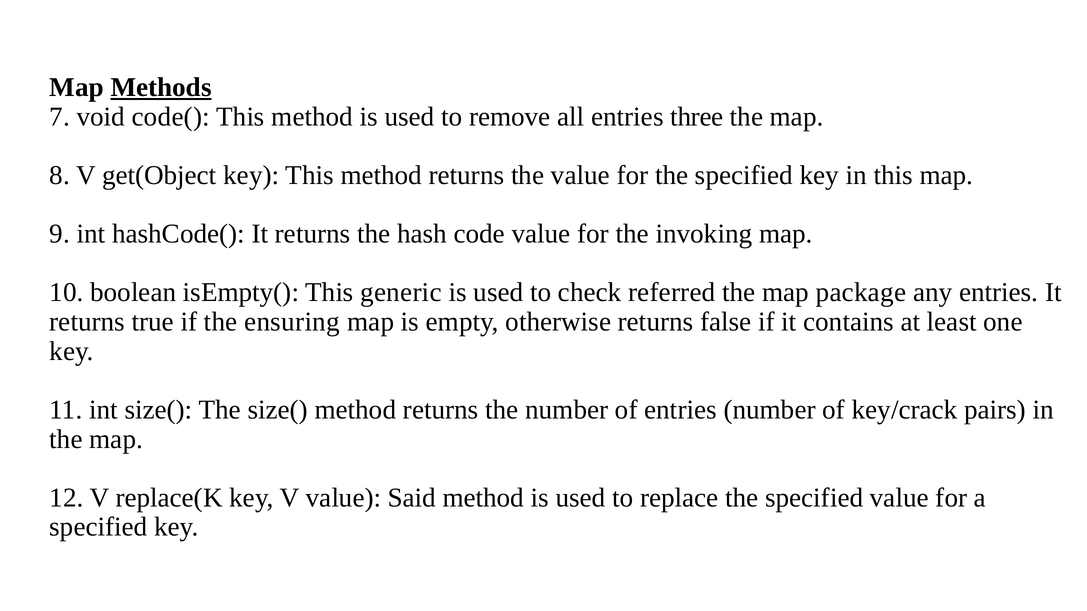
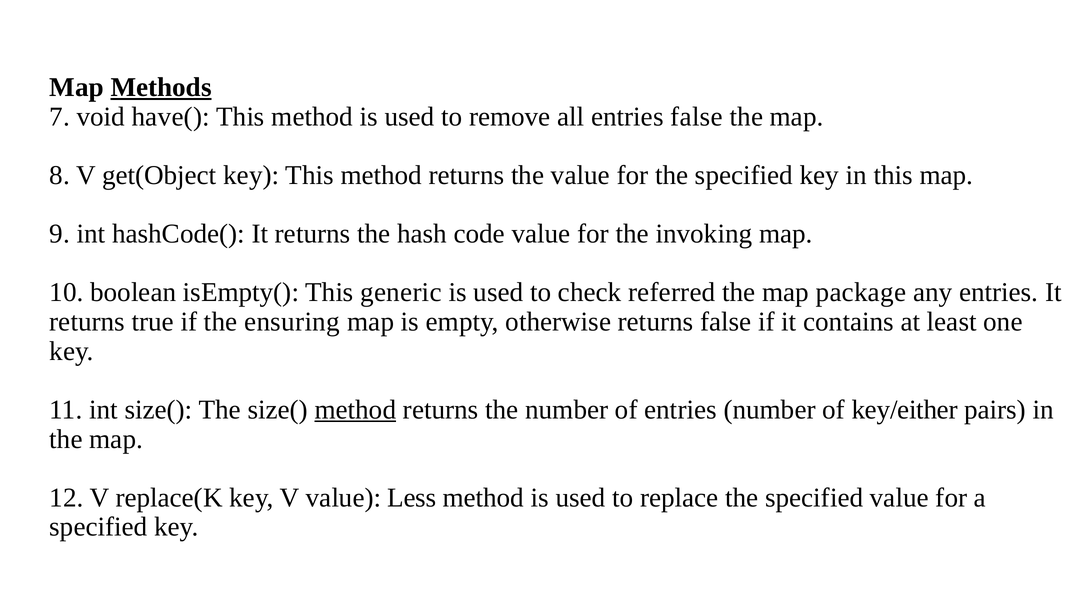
code(: code( -> have(
entries three: three -> false
method at (355, 410) underline: none -> present
key/crack: key/crack -> key/either
Said: Said -> Less
